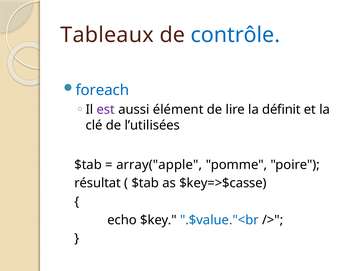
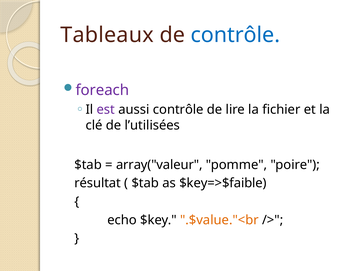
foreach colour: blue -> purple
aussi élément: élément -> contrôle
définit: définit -> fichier
array("apple: array("apple -> array("valeur
$key=>$casse: $key=>$casse -> $key=>$faible
.$value."<br colour: blue -> orange
